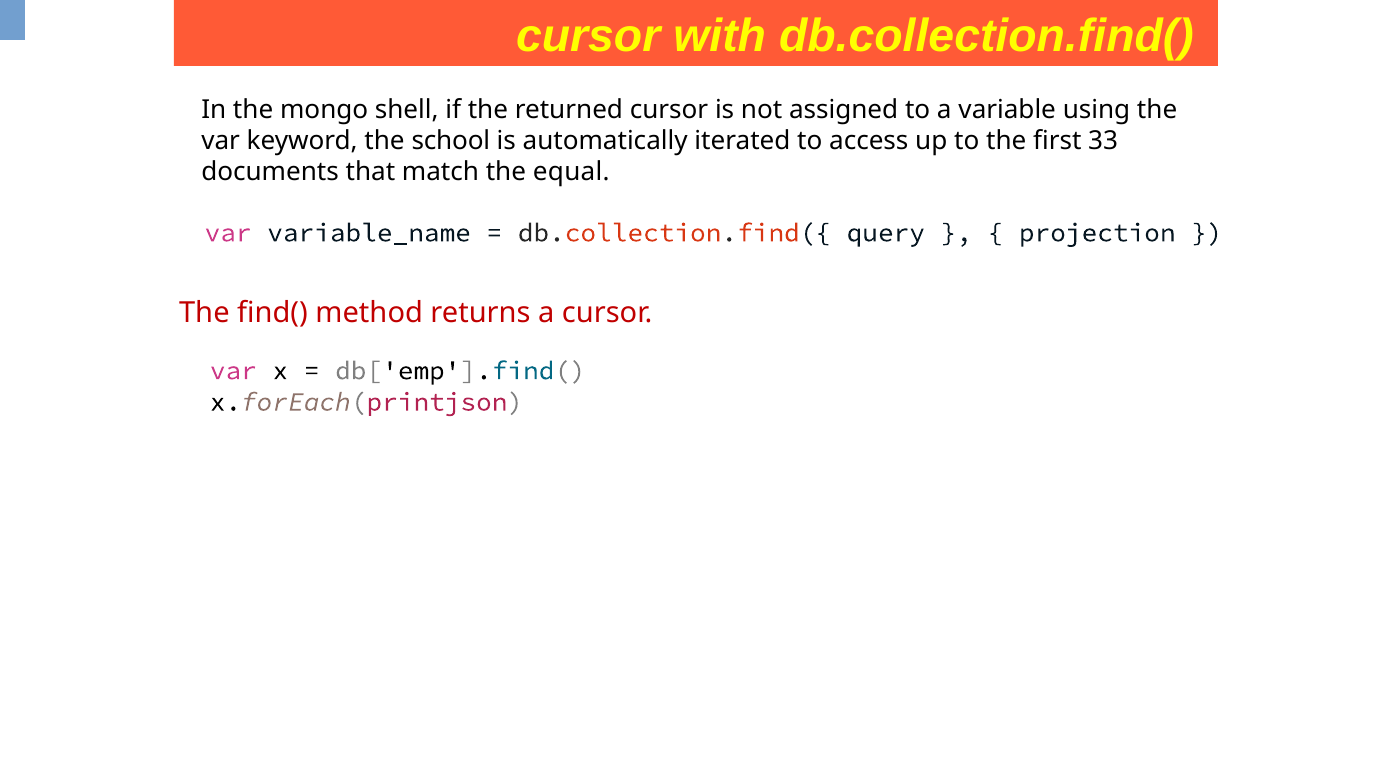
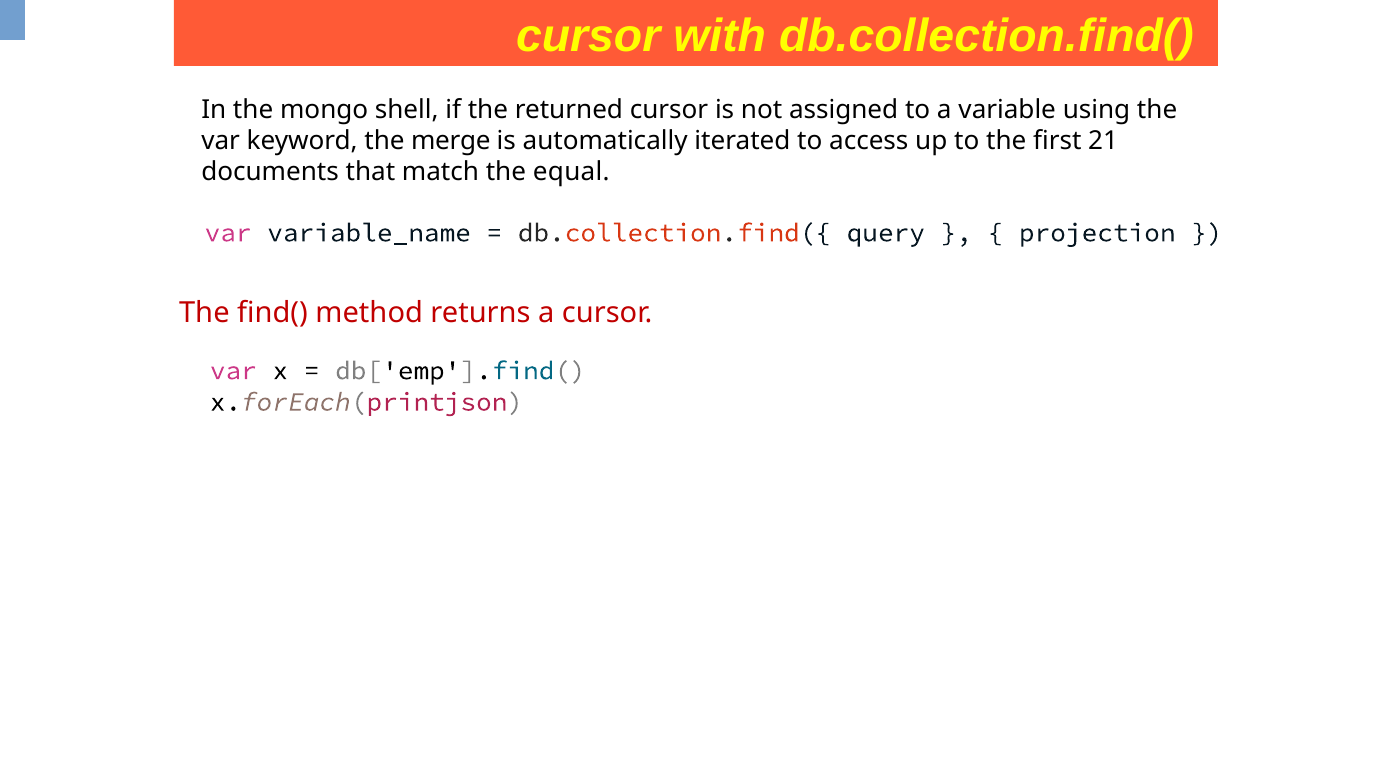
school: school -> merge
33: 33 -> 21
